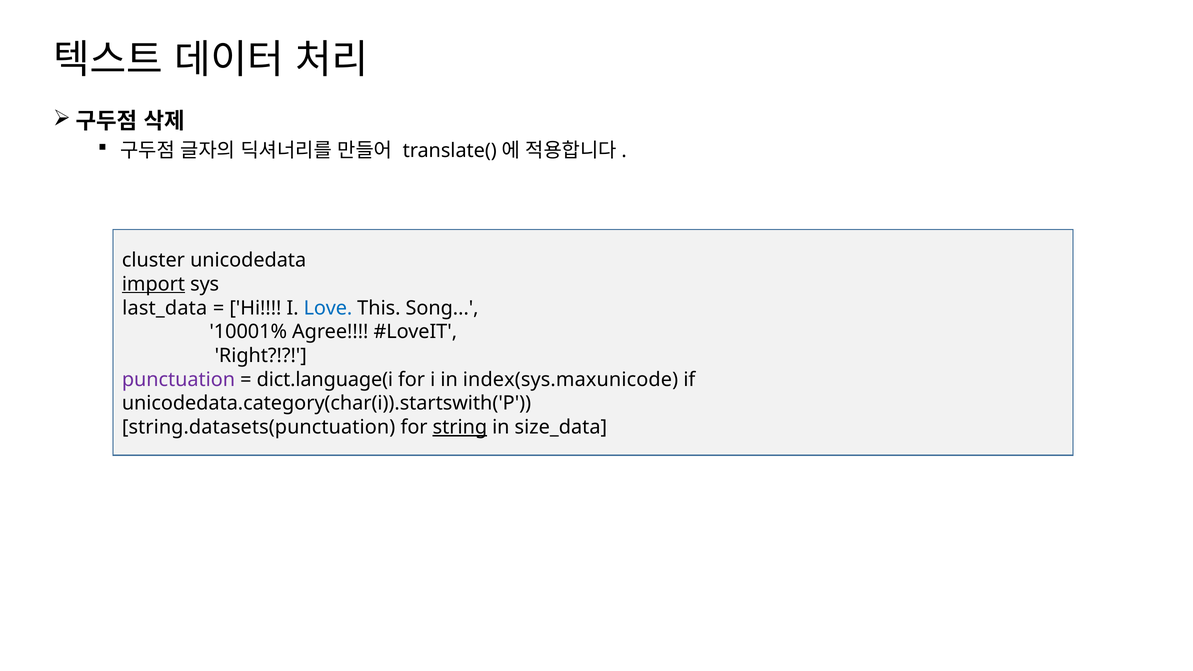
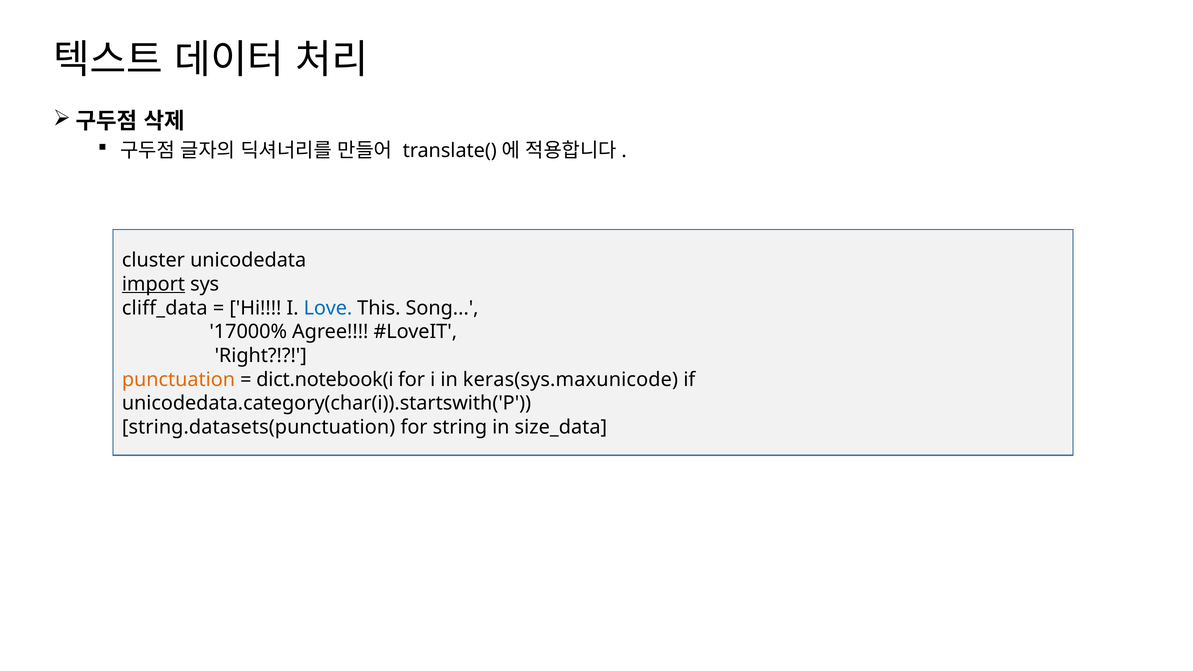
last_data: last_data -> cliff_data
10001%: 10001% -> 17000%
punctuation colour: purple -> orange
dict.language(i: dict.language(i -> dict.notebook(i
index(sys.maxunicode: index(sys.maxunicode -> keras(sys.maxunicode
string underline: present -> none
